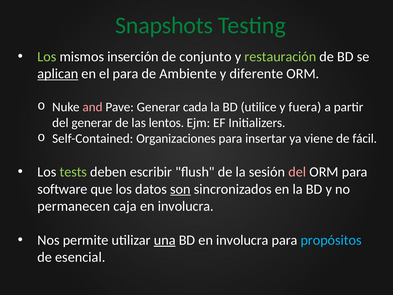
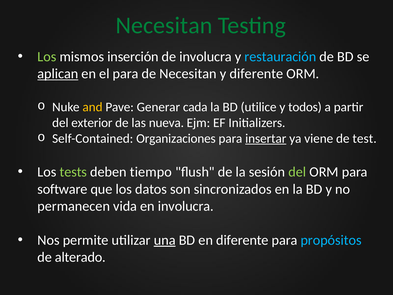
Snapshots at (164, 25): Snapshots -> Necesitan
de conjunto: conjunto -> involucra
restauración colour: light green -> light blue
de Ambiente: Ambiente -> Necesitan
and colour: pink -> yellow
fuera: fuera -> todos
del generar: generar -> exterior
lentos: lentos -> nueva
insertar underline: none -> present
fácil: fácil -> test
escribir: escribir -> tiempo
del at (297, 172) colour: pink -> light green
son underline: present -> none
caja: caja -> vida
BD en involucra: involucra -> diferente
esencial: esencial -> alterado
